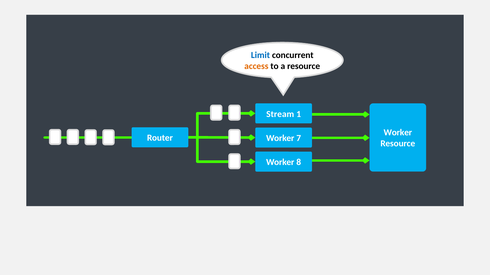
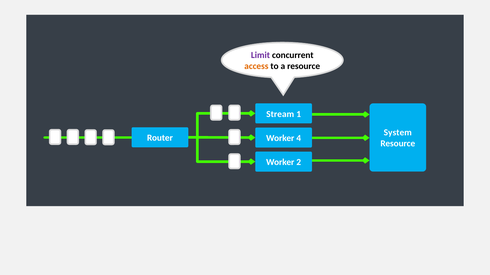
Limit colour: blue -> purple
Worker at (398, 133): Worker -> System
Worker 7: 7 -> 4
Worker 8: 8 -> 2
